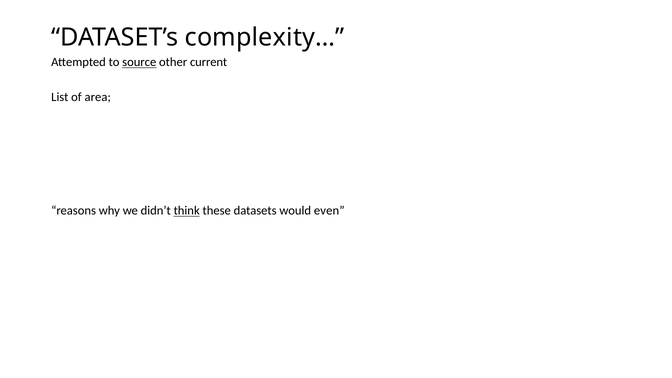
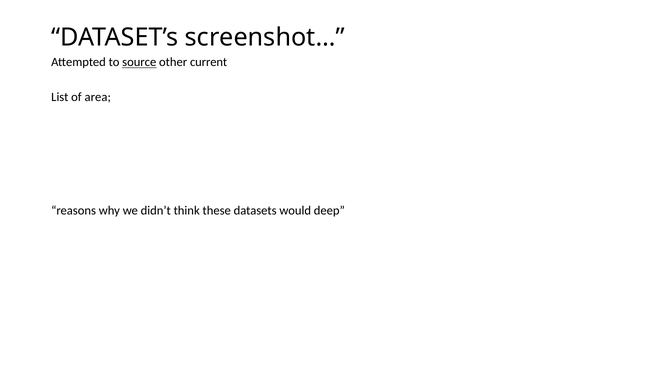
complexity…: complexity… -> screenshot…
think underline: present -> none
even: even -> deep
